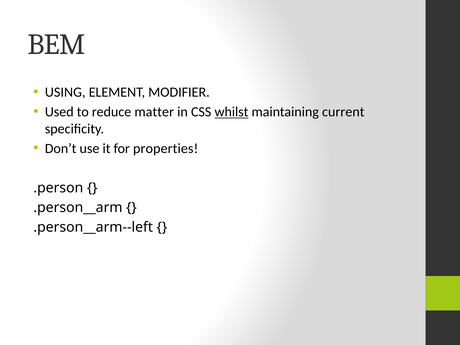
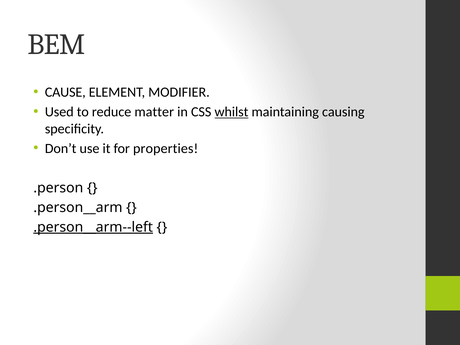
USING: USING -> CAUSE
current: current -> causing
.person__arm--left underline: none -> present
